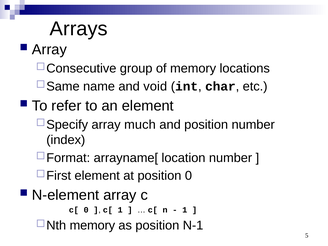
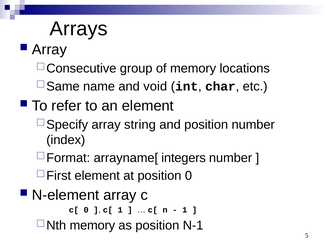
much: much -> string
location: location -> integers
